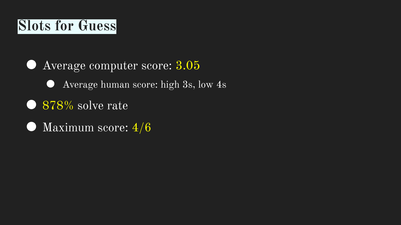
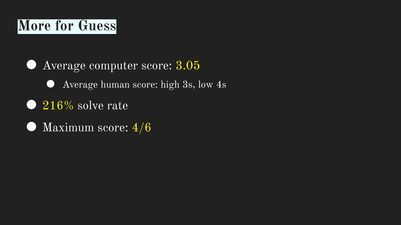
Slots: Slots -> More
878%: 878% -> 216%
